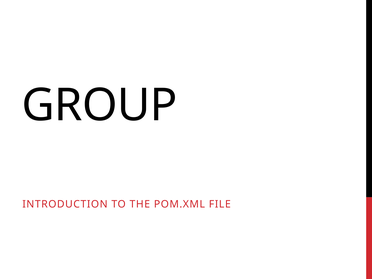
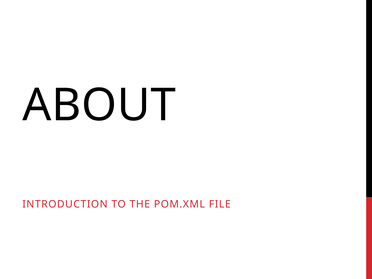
GROUP: GROUP -> ABOUT
